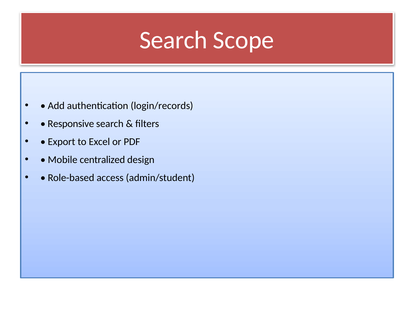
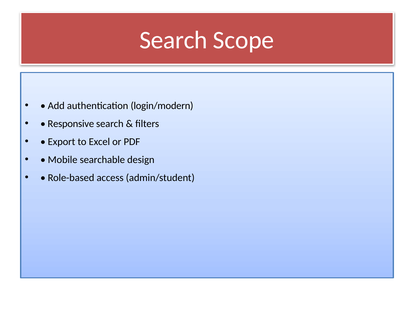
login/records: login/records -> login/modern
centralized: centralized -> searchable
